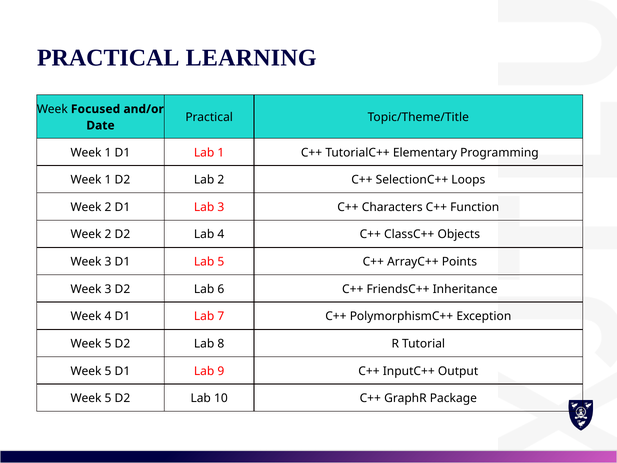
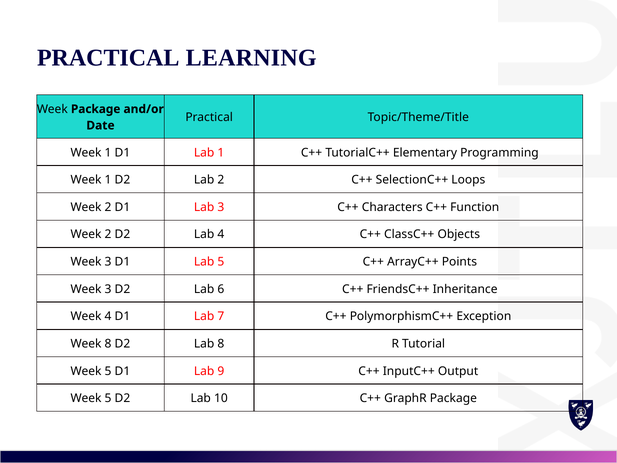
Week Focused: Focused -> Package
5 at (108, 344): 5 -> 8
